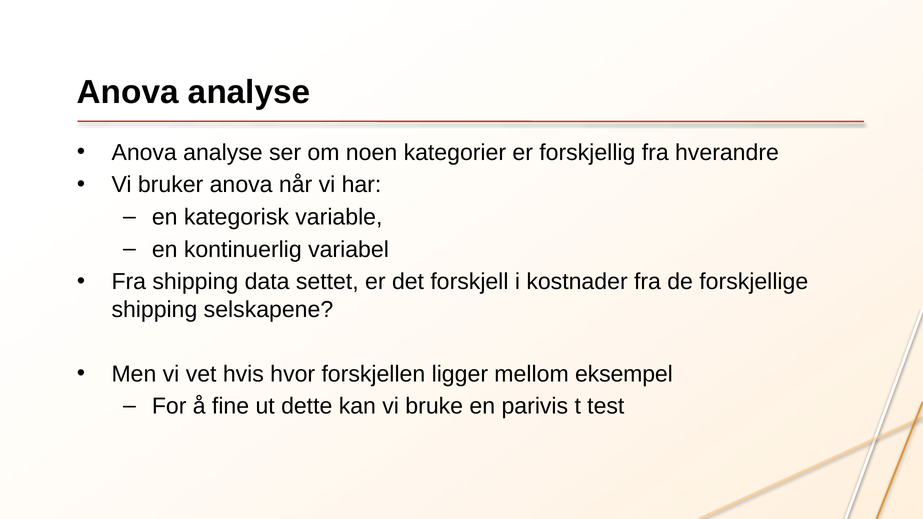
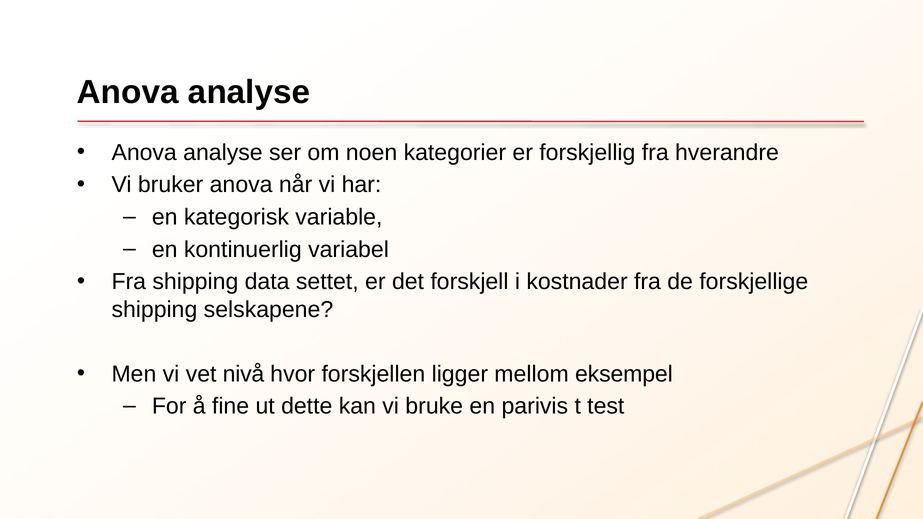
hvis: hvis -> nivå
